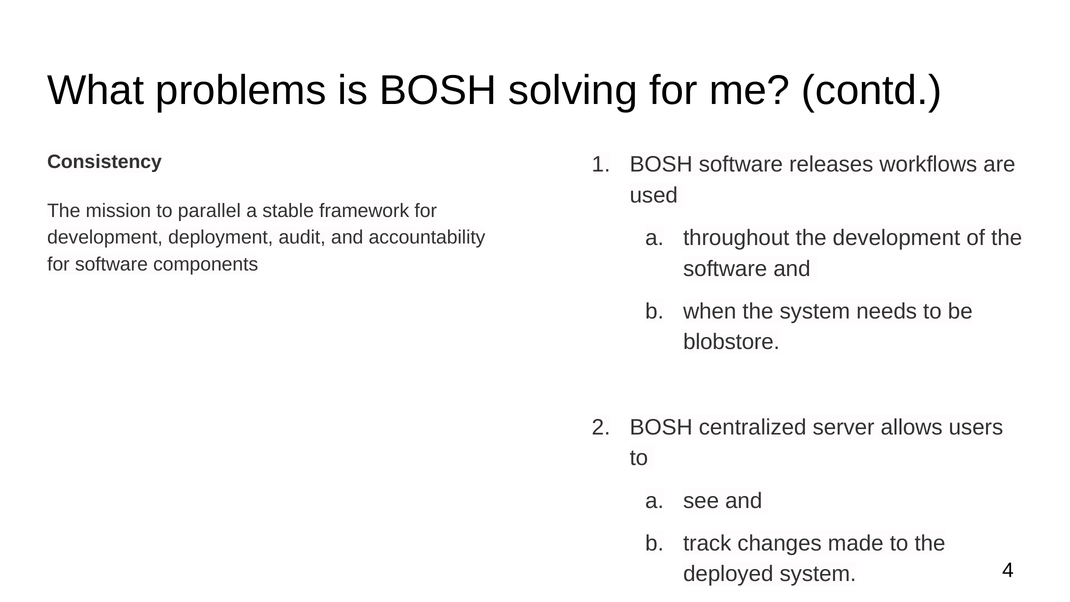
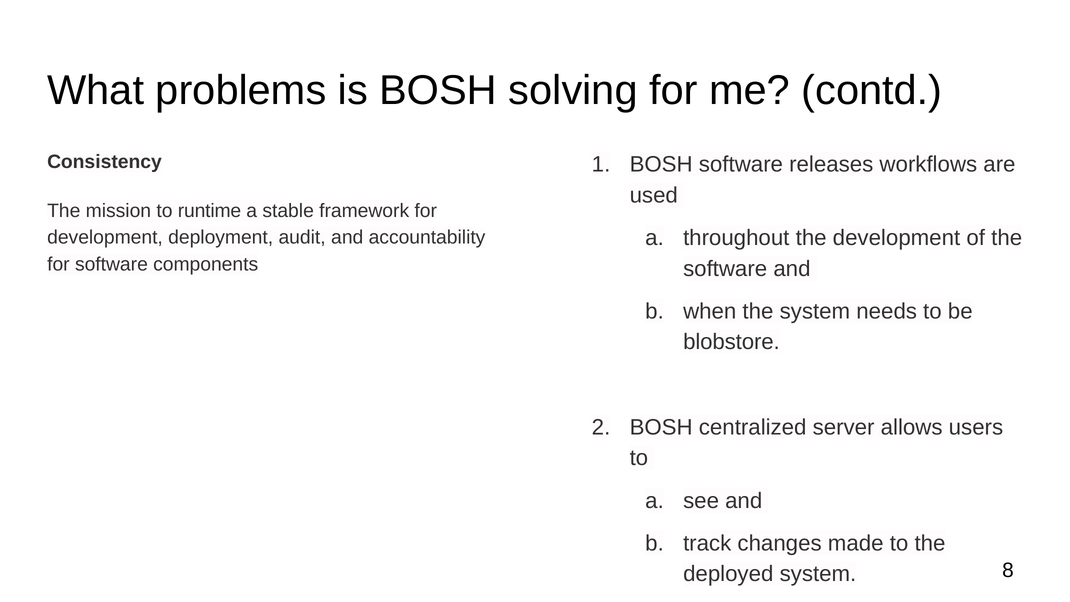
parallel: parallel -> runtime
4: 4 -> 8
